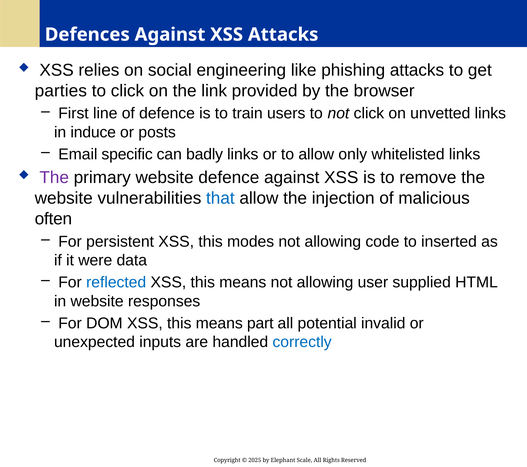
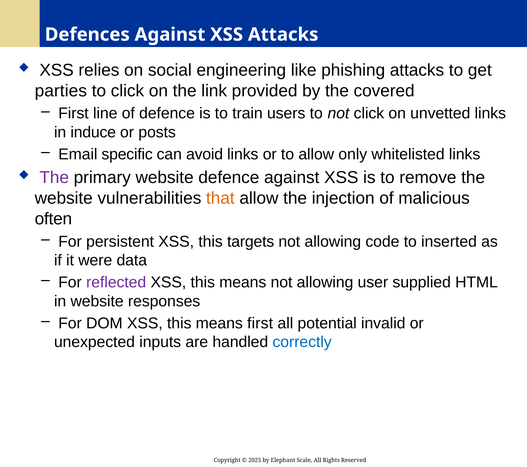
browser: browser -> covered
badly: badly -> avoid
that colour: blue -> orange
modes: modes -> targets
reflected colour: blue -> purple
means part: part -> first
